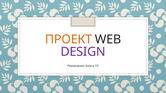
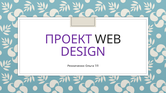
ПРОЕКТ colour: orange -> purple
